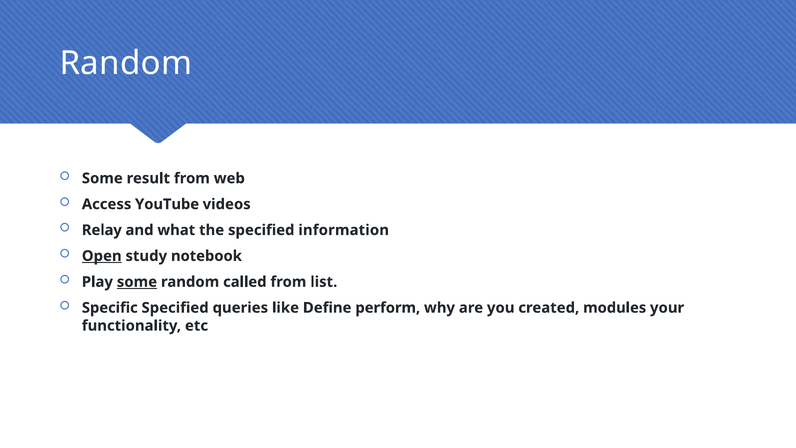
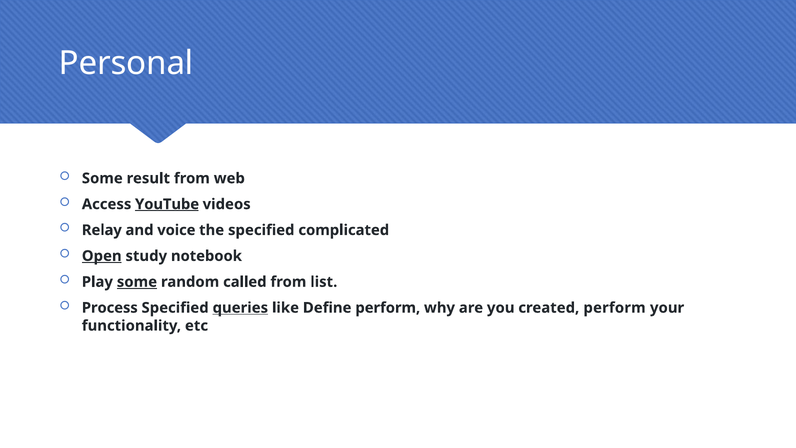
Random at (126, 63): Random -> Personal
YouTube underline: none -> present
what: what -> voice
information: information -> complicated
Specific: Specific -> Process
queries underline: none -> present
created modules: modules -> perform
